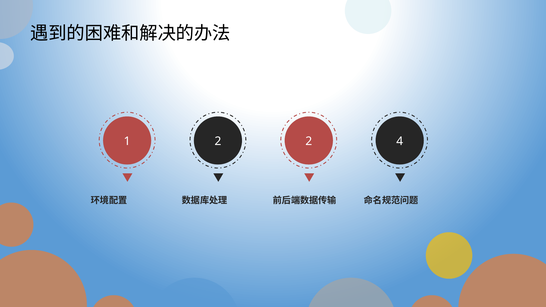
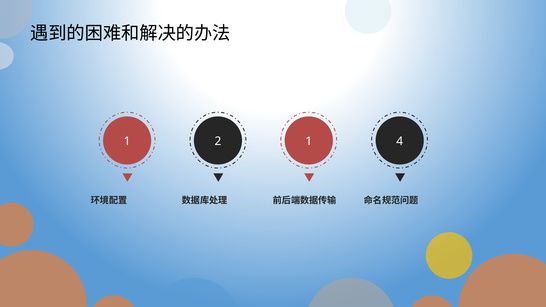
2 2: 2 -> 1
